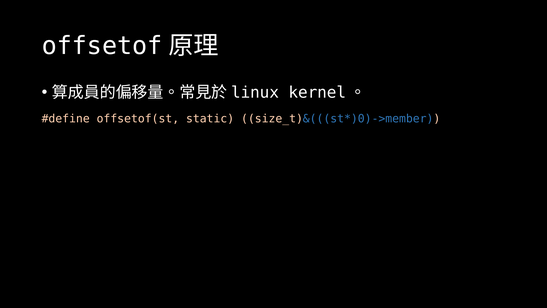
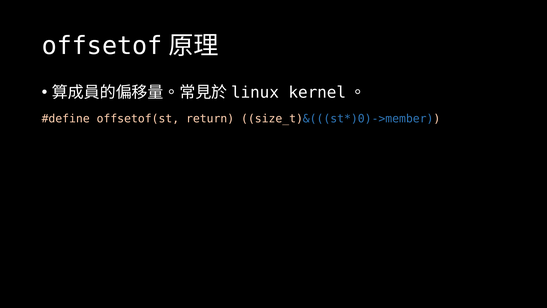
static: static -> return
